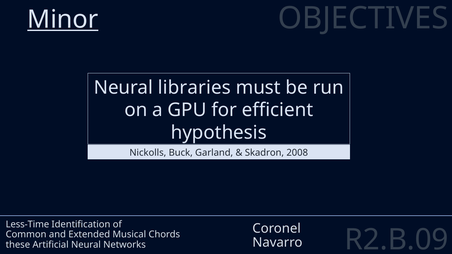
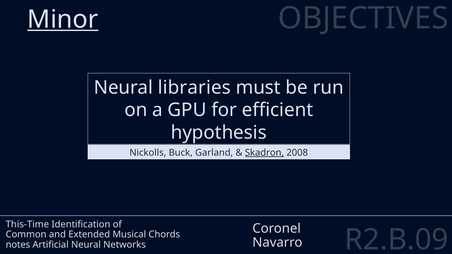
Skadron underline: none -> present
Less-Time: Less-Time -> This-Time
these: these -> notes
